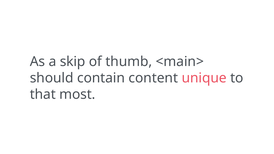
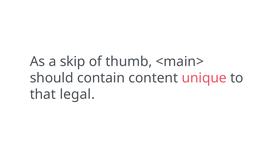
most: most -> legal
